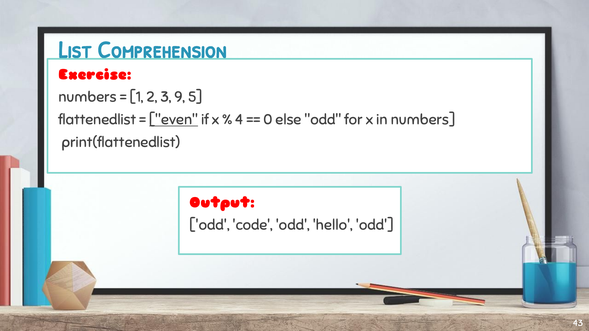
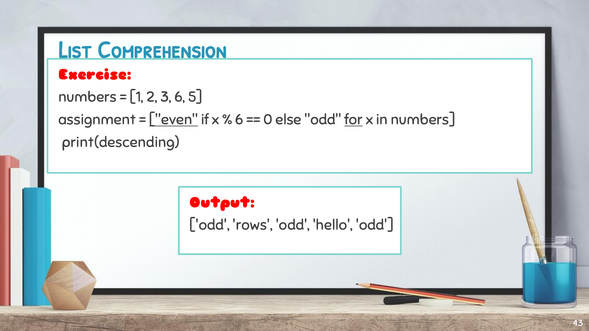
3 9: 9 -> 6
flattenedlist: flattenedlist -> assignment
4 at (239, 120): 4 -> 6
for underline: none -> present
print(flattenedlist: print(flattenedlist -> print(descending
code: code -> rows
